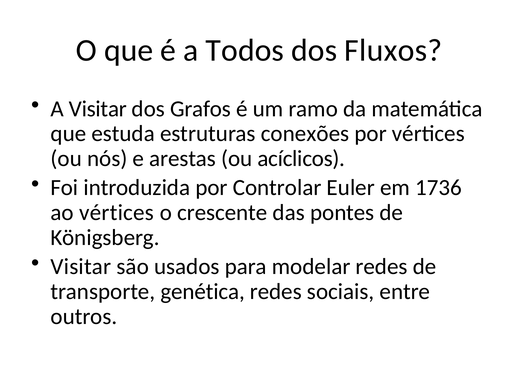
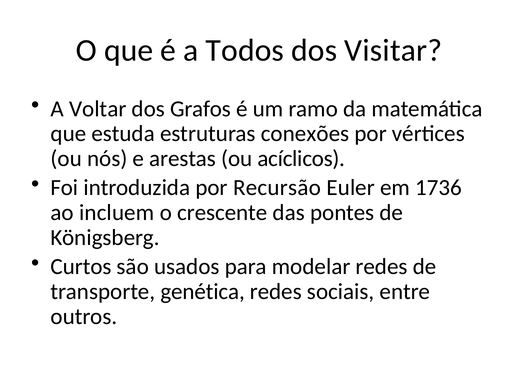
Fluxos: Fluxos -> Visitar
A Visitar: Visitar -> Voltar
Controlar: Controlar -> Recursão
ao vértices: vértices -> incluem
Visitar at (81, 267): Visitar -> Curtos
